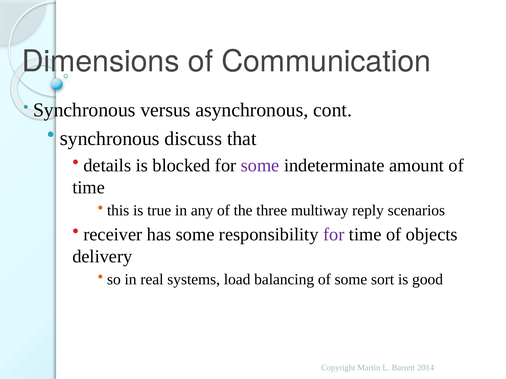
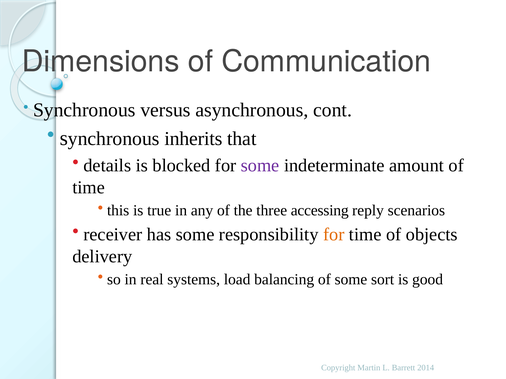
discuss: discuss -> inherits
multiway: multiway -> accessing
for at (334, 235) colour: purple -> orange
